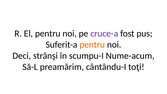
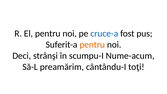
cruce-a colour: purple -> blue
